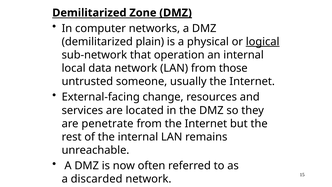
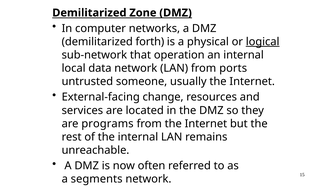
DMZ at (176, 13) underline: present -> none
plain: plain -> forth
those: those -> ports
penetrate: penetrate -> programs
discarded: discarded -> segments
